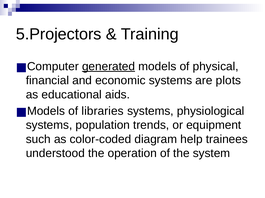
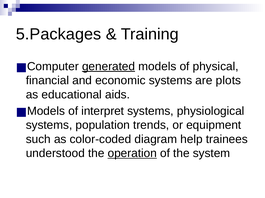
5.Projectors: 5.Projectors -> 5.Packages
libraries: libraries -> interpret
operation underline: none -> present
